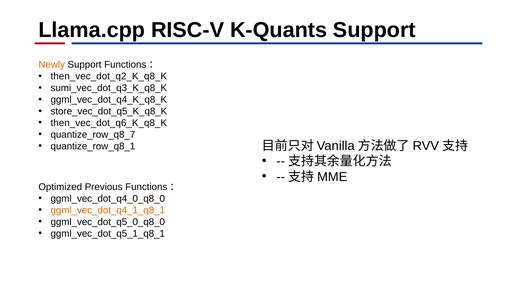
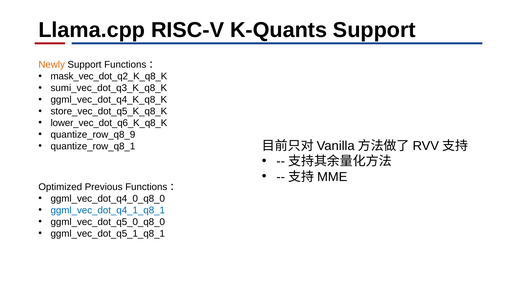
then_vec_dot_q2_K_q8_K: then_vec_dot_q2_K_q8_K -> mask_vec_dot_q2_K_q8_K
then_vec_dot_q6_K_q8_K: then_vec_dot_q6_K_q8_K -> lower_vec_dot_q6_K_q8_K
quantize_row_q8_7: quantize_row_q8_7 -> quantize_row_q8_9
ggml_vec_dot_q4_1_q8_1 colour: orange -> blue
